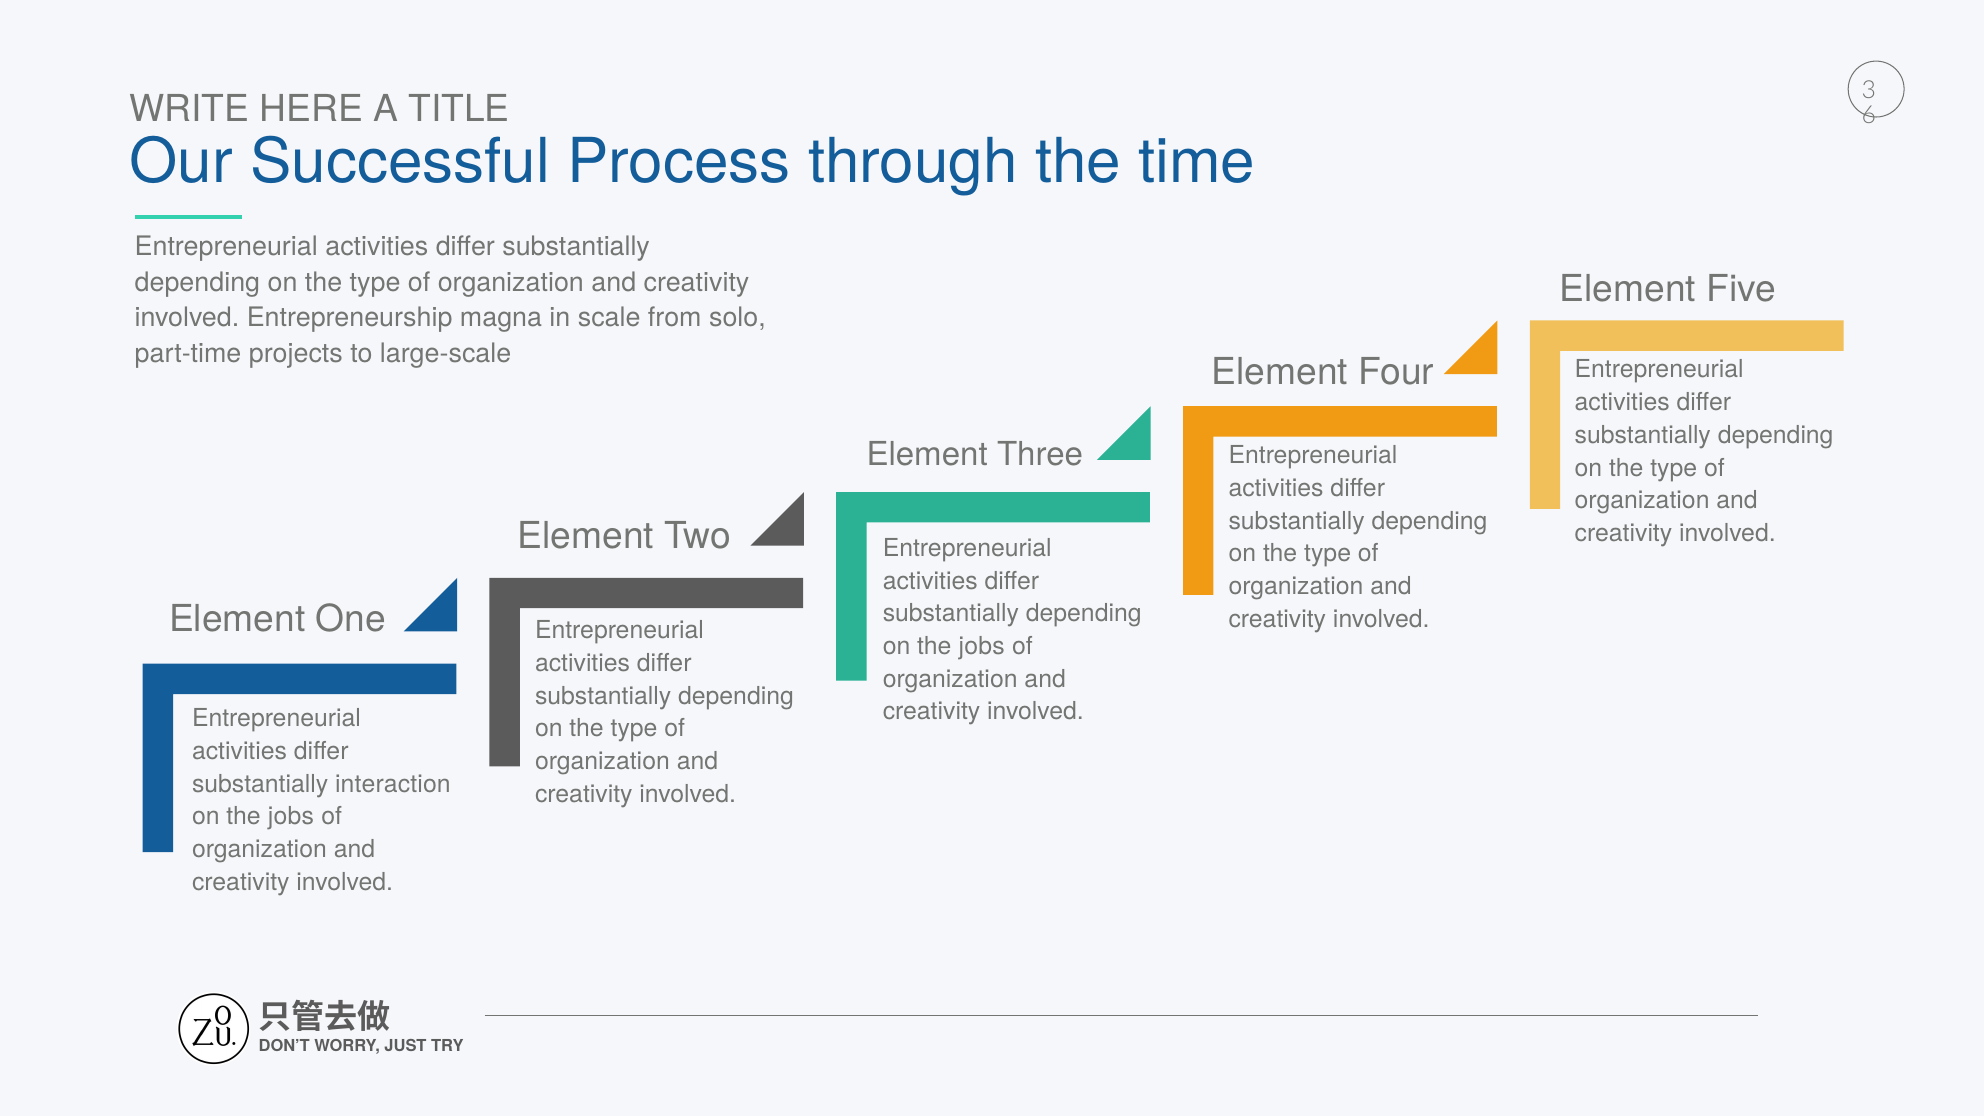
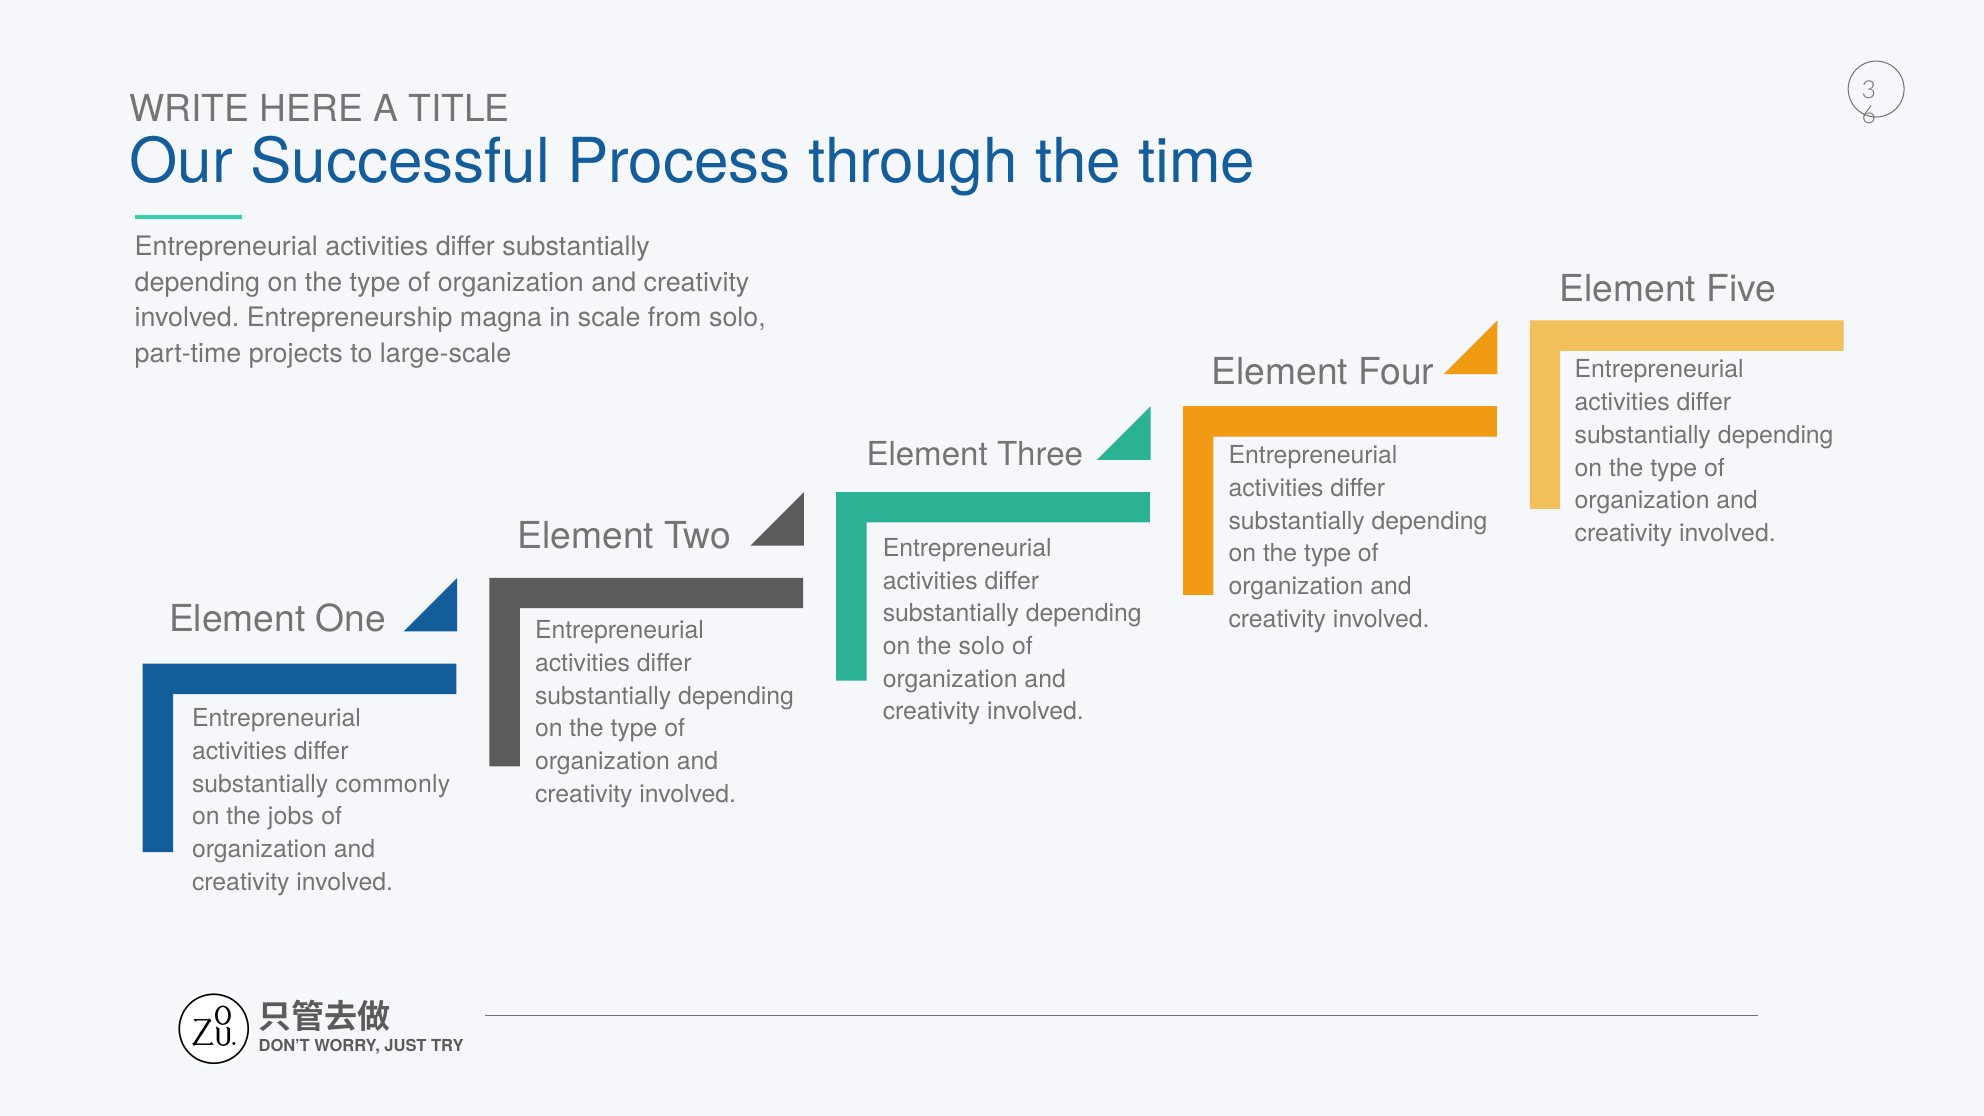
jobs at (982, 646): jobs -> solo
interaction: interaction -> commonly
